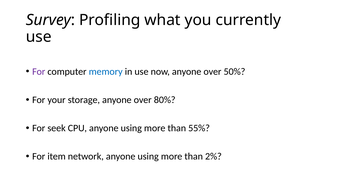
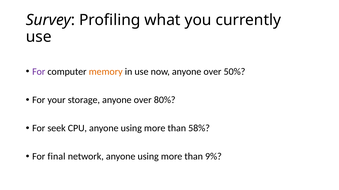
memory colour: blue -> orange
55%: 55% -> 58%
item: item -> final
2%: 2% -> 9%
